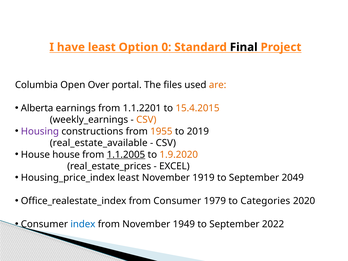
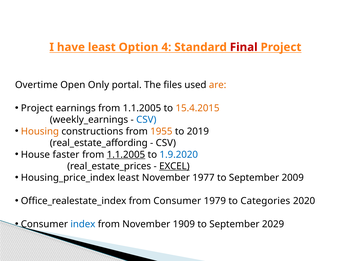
0: 0 -> 4
Final colour: black -> red
Columbia: Columbia -> Overtime
Over: Over -> Only
Alberta at (37, 108): Alberta -> Project
earnings from 1.1.2201: 1.1.2201 -> 1.1.2005
CSV at (146, 120) colour: orange -> blue
Housing colour: purple -> orange
real_estate_available: real_estate_available -> real_estate_affording
House house: house -> faster
1.9.2020 colour: orange -> blue
EXCEL underline: none -> present
1919: 1919 -> 1977
2049: 2049 -> 2009
1949: 1949 -> 1909
2022: 2022 -> 2029
